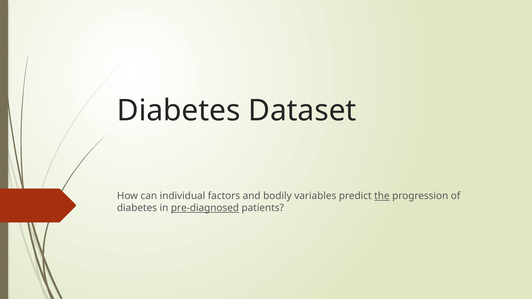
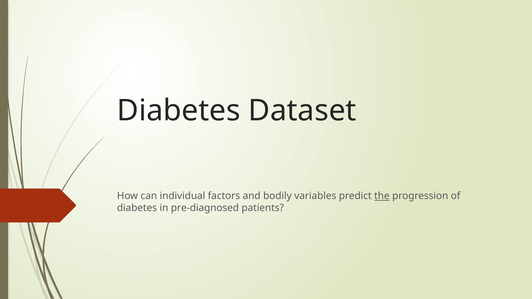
pre-diagnosed underline: present -> none
